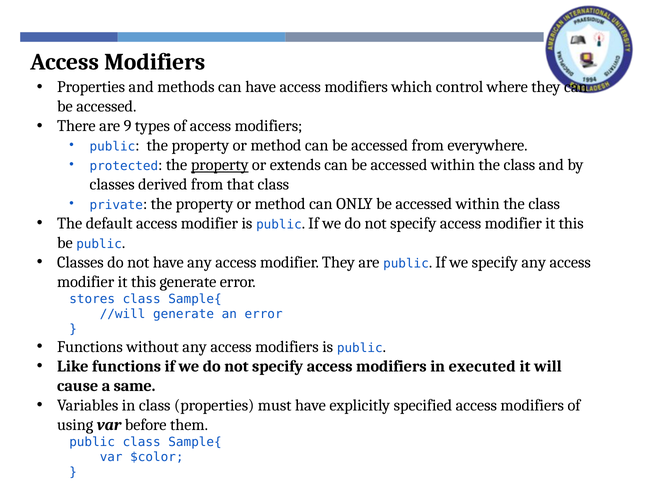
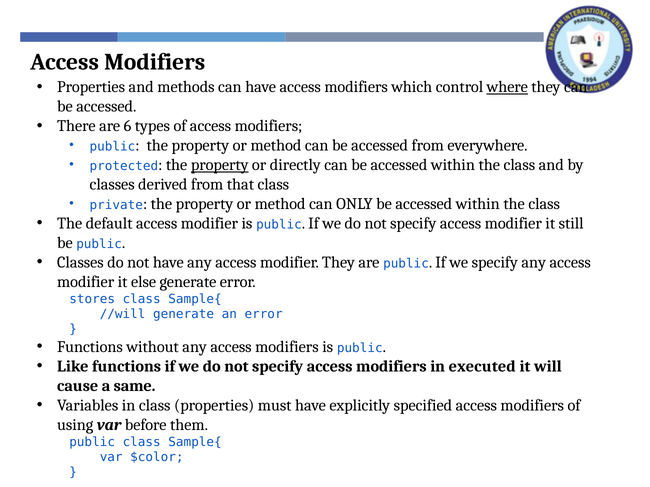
where underline: none -> present
9: 9 -> 6
extends: extends -> directly
this at (571, 224): this -> still
this at (144, 282): this -> else
